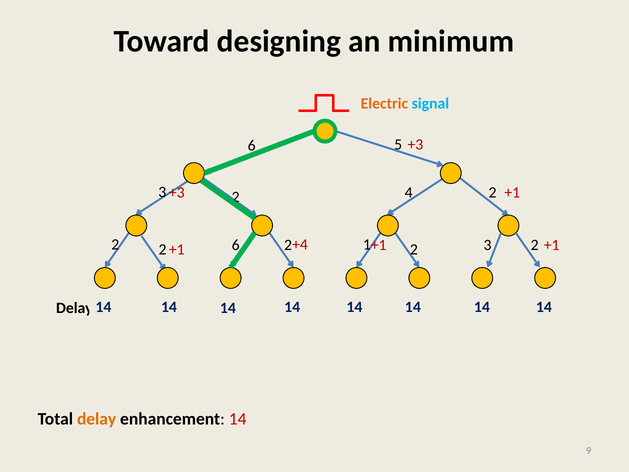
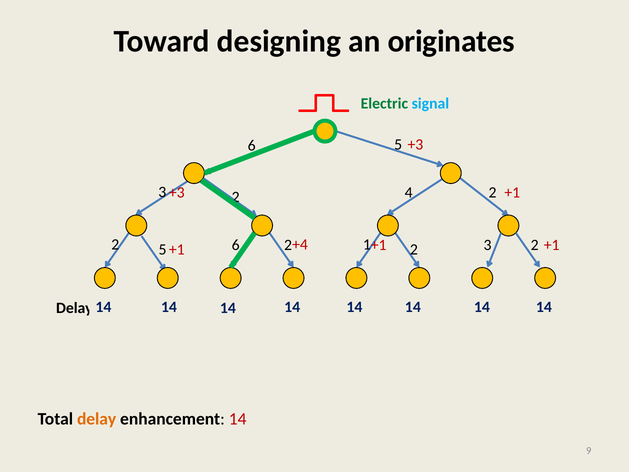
minimum: minimum -> originates
Electric colour: orange -> green
2 at (163, 249): 2 -> 5
